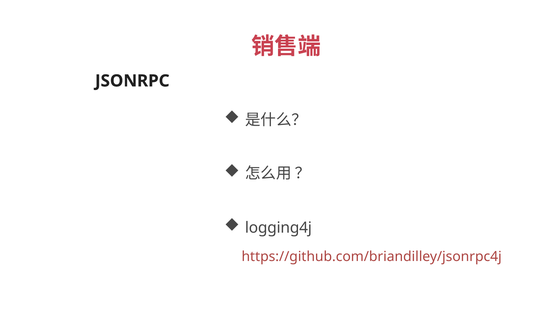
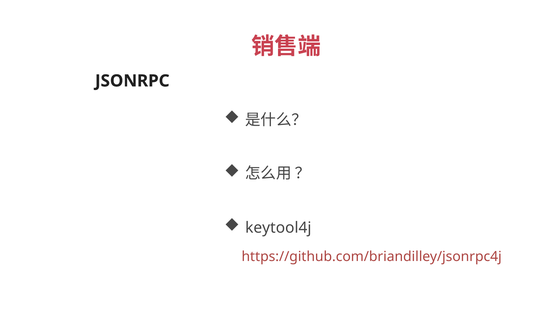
logging4j: logging4j -> keytool4j
